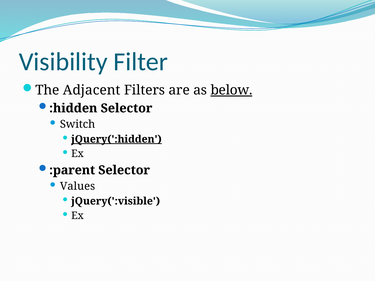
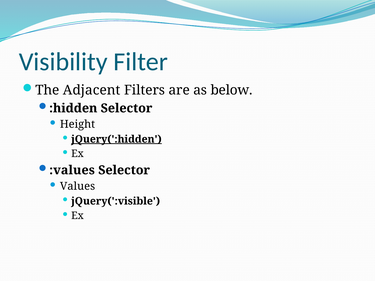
below underline: present -> none
Switch: Switch -> Height
:parent: :parent -> :values
